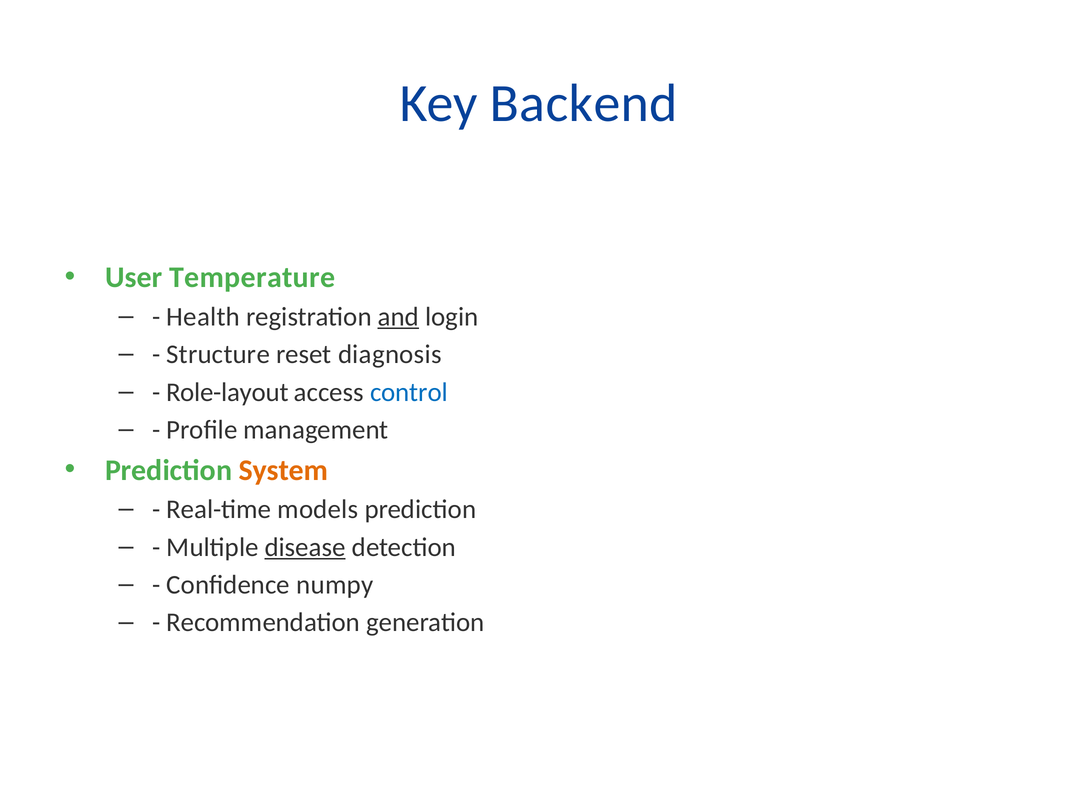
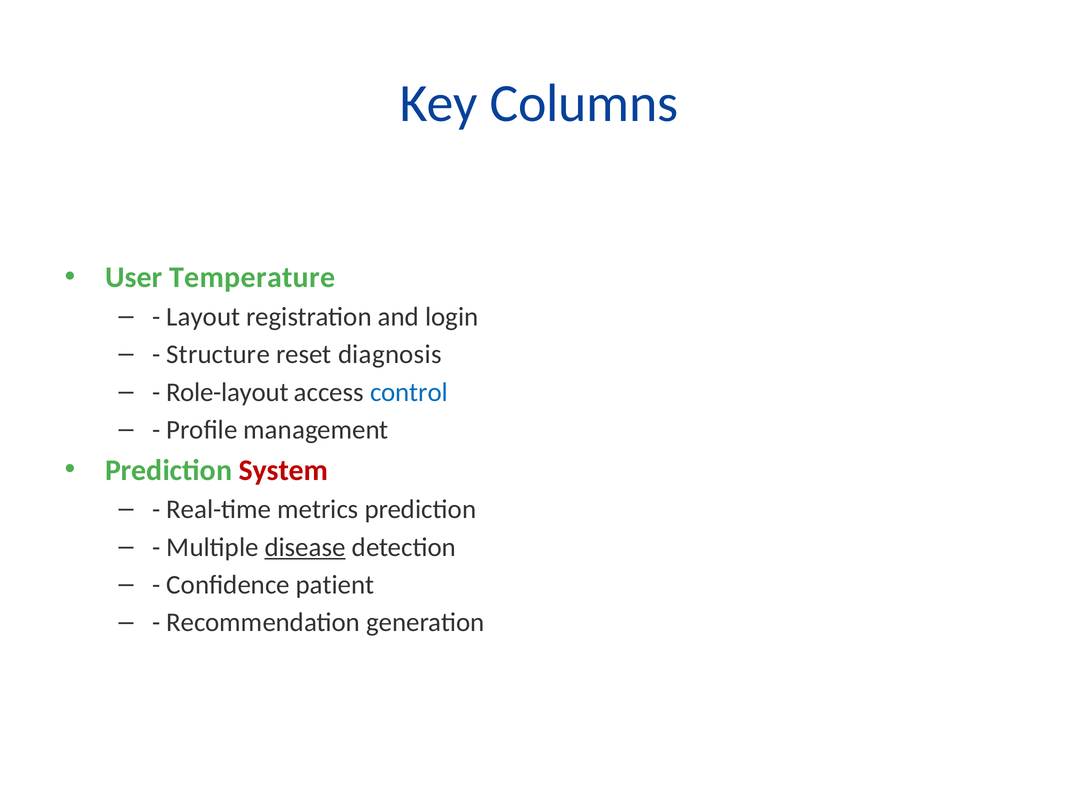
Backend: Backend -> Columns
Health: Health -> Layout
and underline: present -> none
System colour: orange -> red
models: models -> metrics
numpy: numpy -> patient
